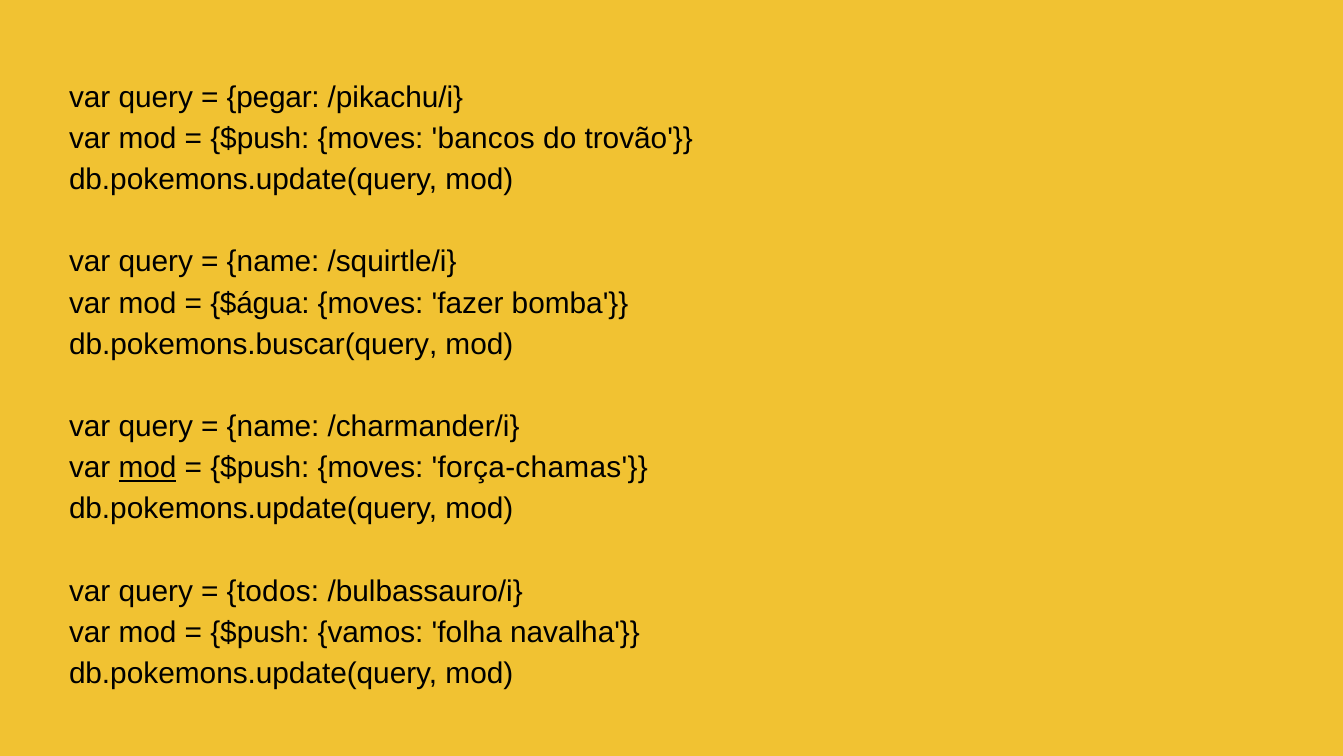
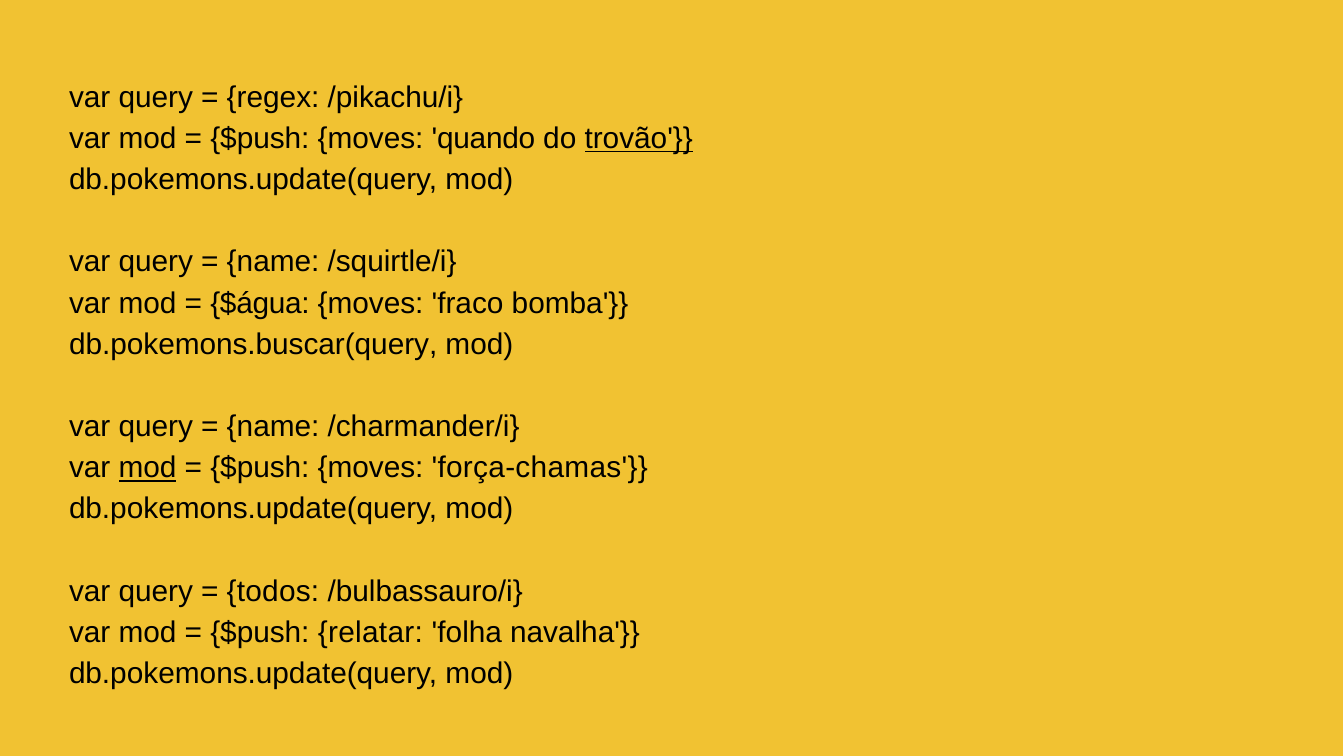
pegar: pegar -> regex
bancos: bancos -> quando
trovão underline: none -> present
fazer: fazer -> fraco
vamos: vamos -> relatar
